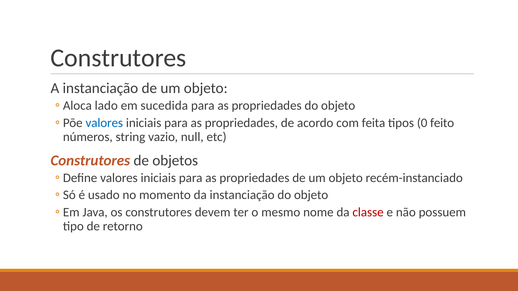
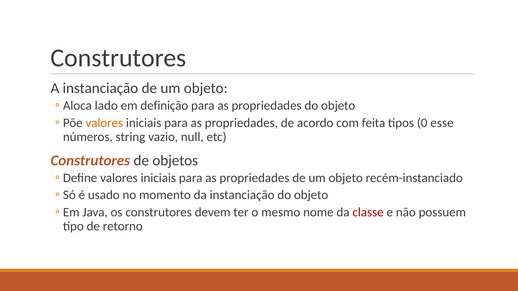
sucedida: sucedida -> definição
valores at (104, 123) colour: blue -> orange
feito: feito -> esse
